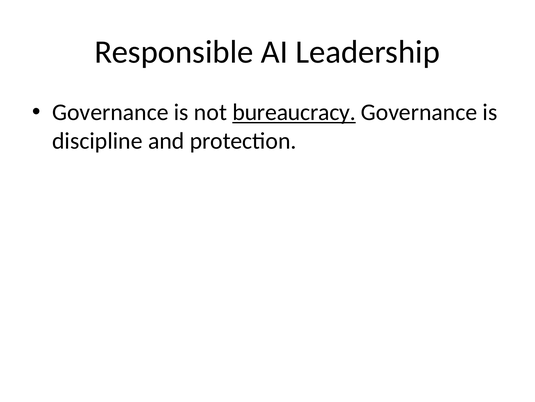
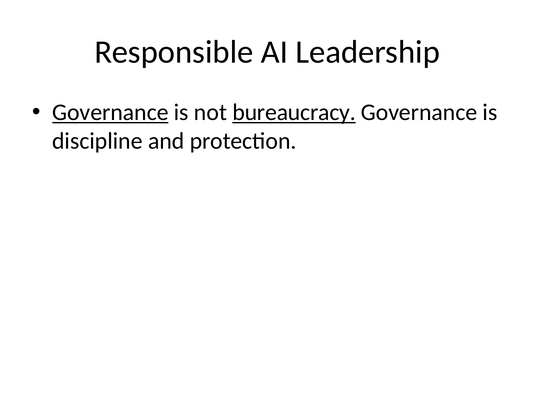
Governance at (110, 112) underline: none -> present
